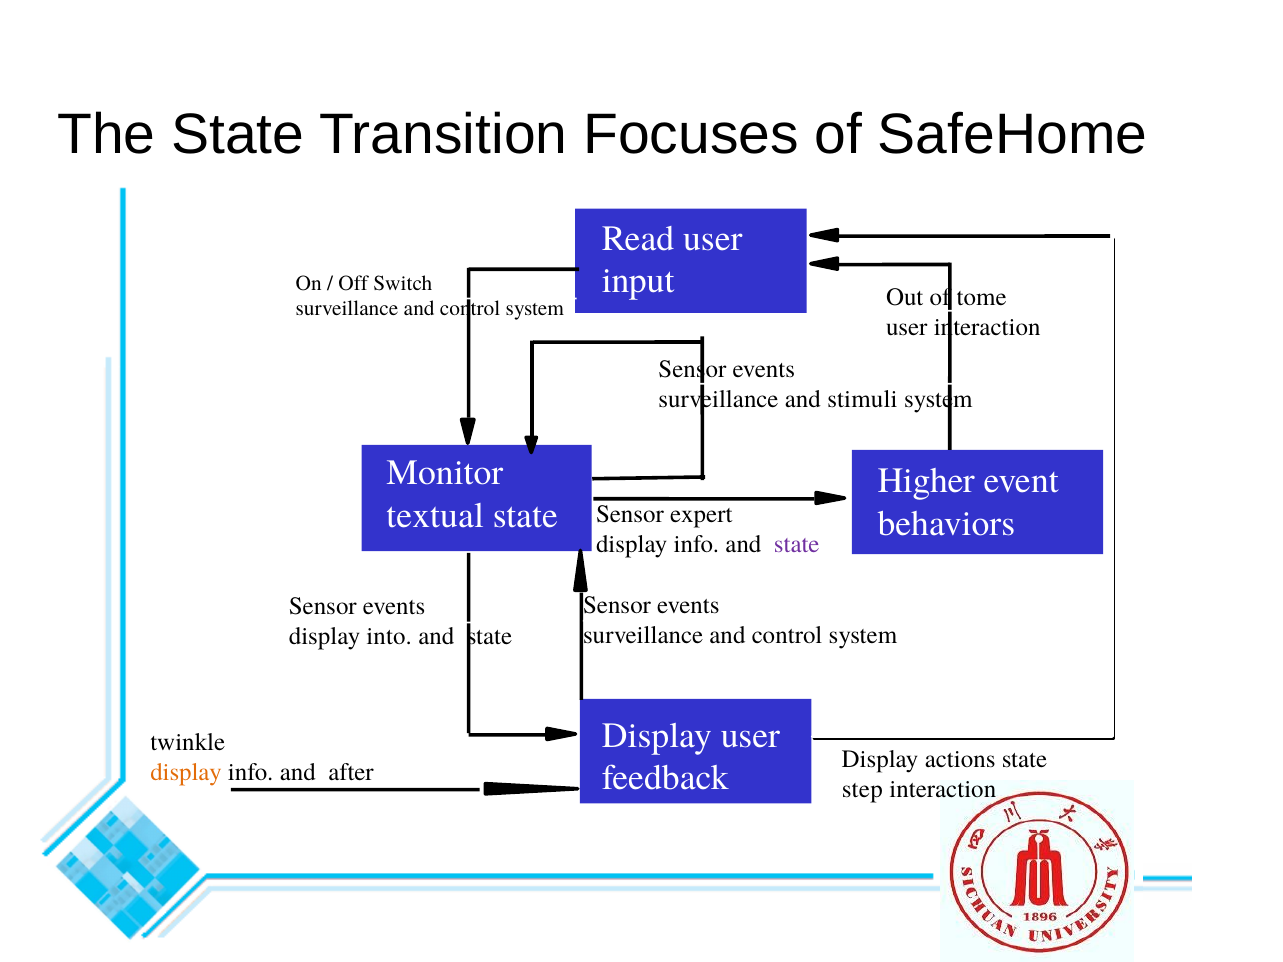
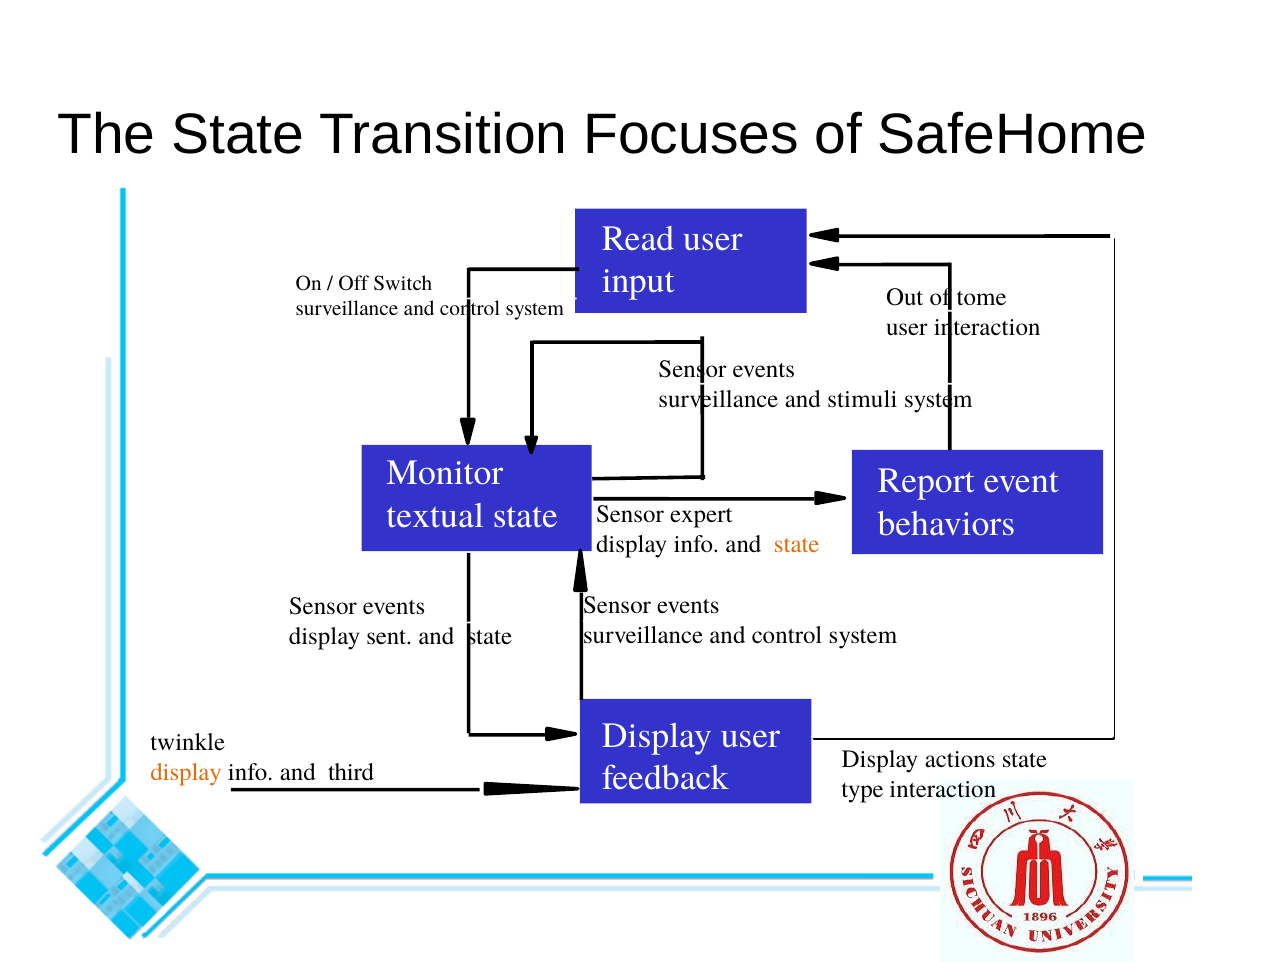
Higher: Higher -> Report
state at (797, 544) colour: purple -> orange
into: into -> sent
after: after -> third
step: step -> type
